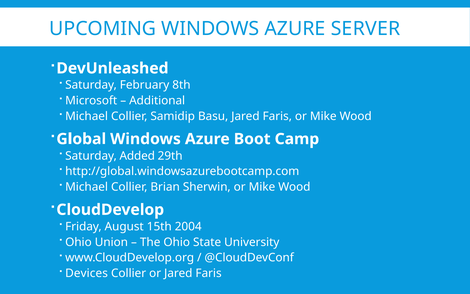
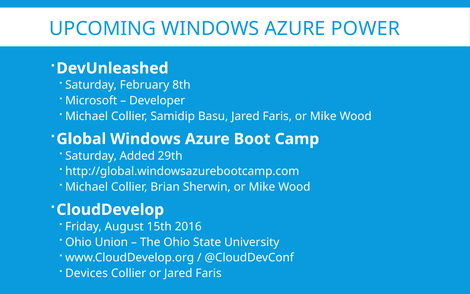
SERVER: SERVER -> POWER
Additional: Additional -> Developer
2004: 2004 -> 2016
